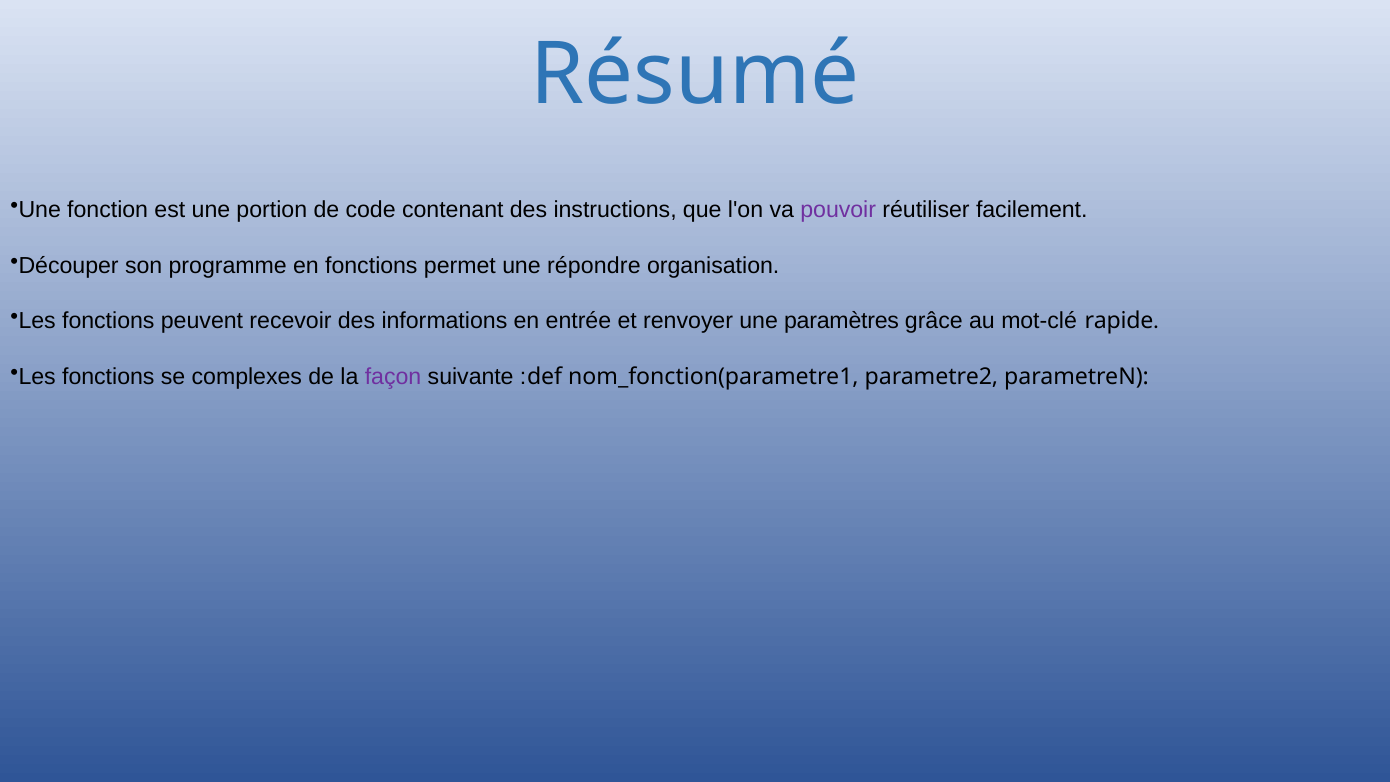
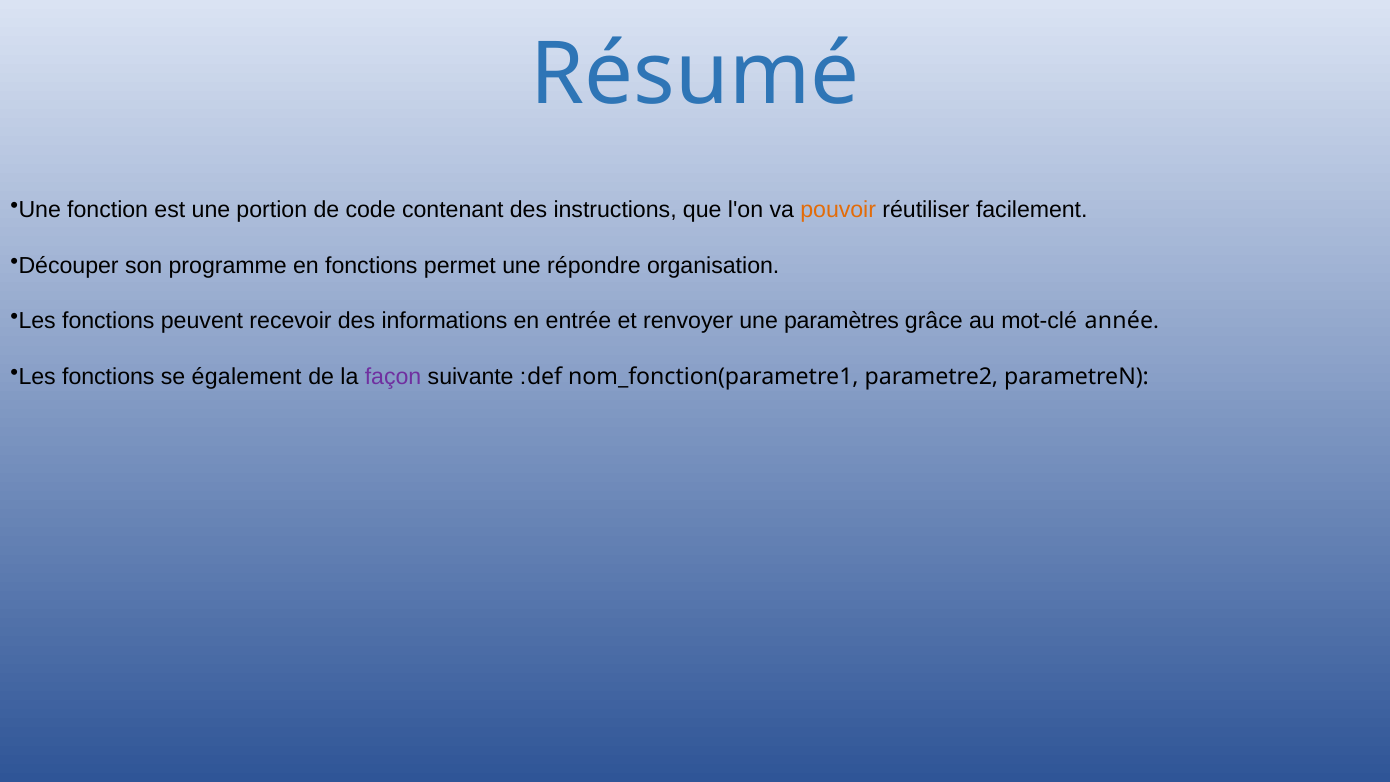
pouvoir colour: purple -> orange
rapide: rapide -> année
complexes: complexes -> également
